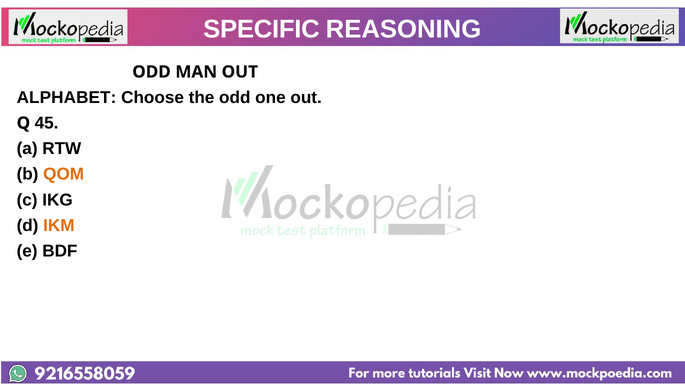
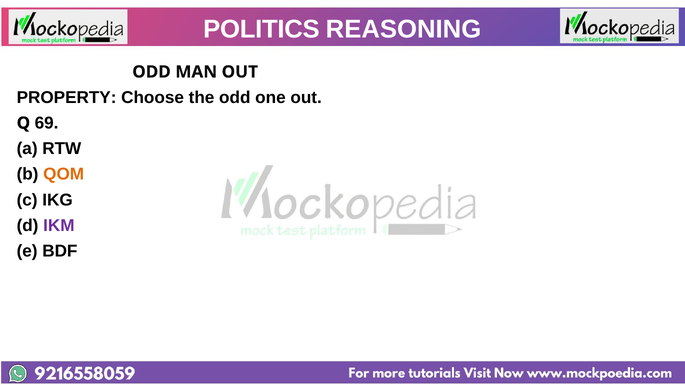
SPECIFIC: SPECIFIC -> POLITICS
ALPHABET: ALPHABET -> PROPERTY
45: 45 -> 69
IKM colour: orange -> purple
